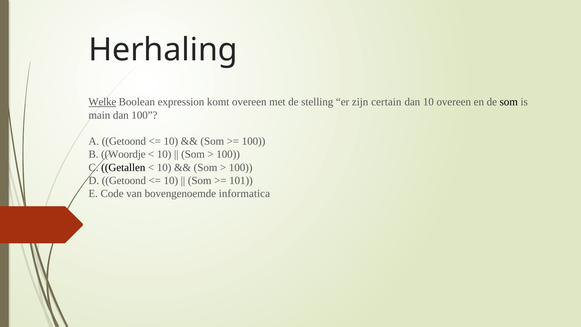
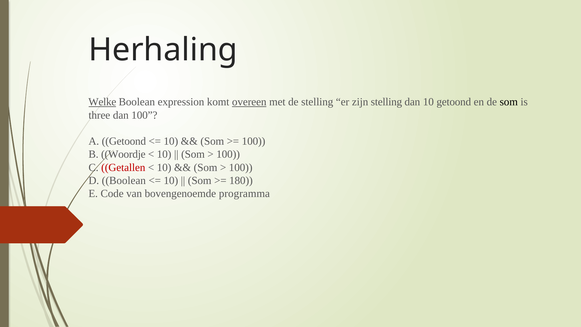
overeen at (249, 102) underline: none -> present
zijn certain: certain -> stelling
10 overeen: overeen -> getoond
main: main -> three
Getallen colour: black -> red
D Getoond: Getoond -> Boolean
101: 101 -> 180
informatica: informatica -> programma
